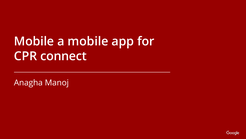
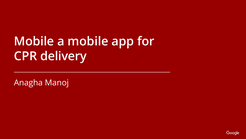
connect: connect -> delivery
